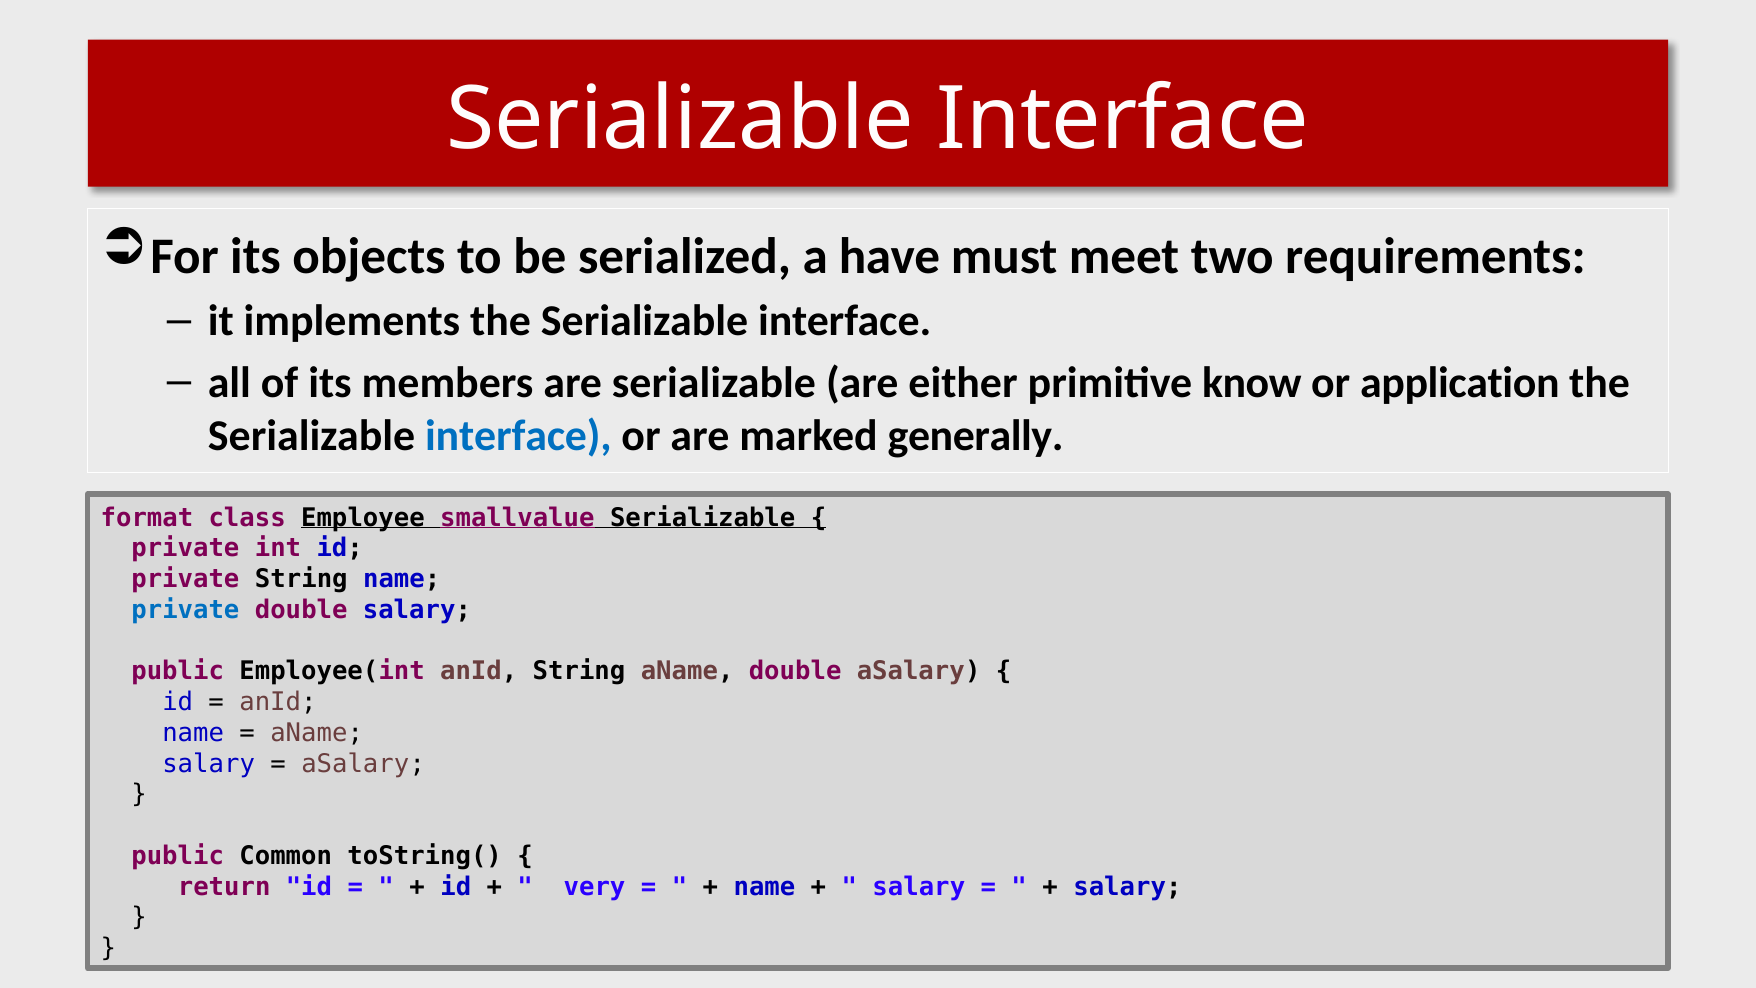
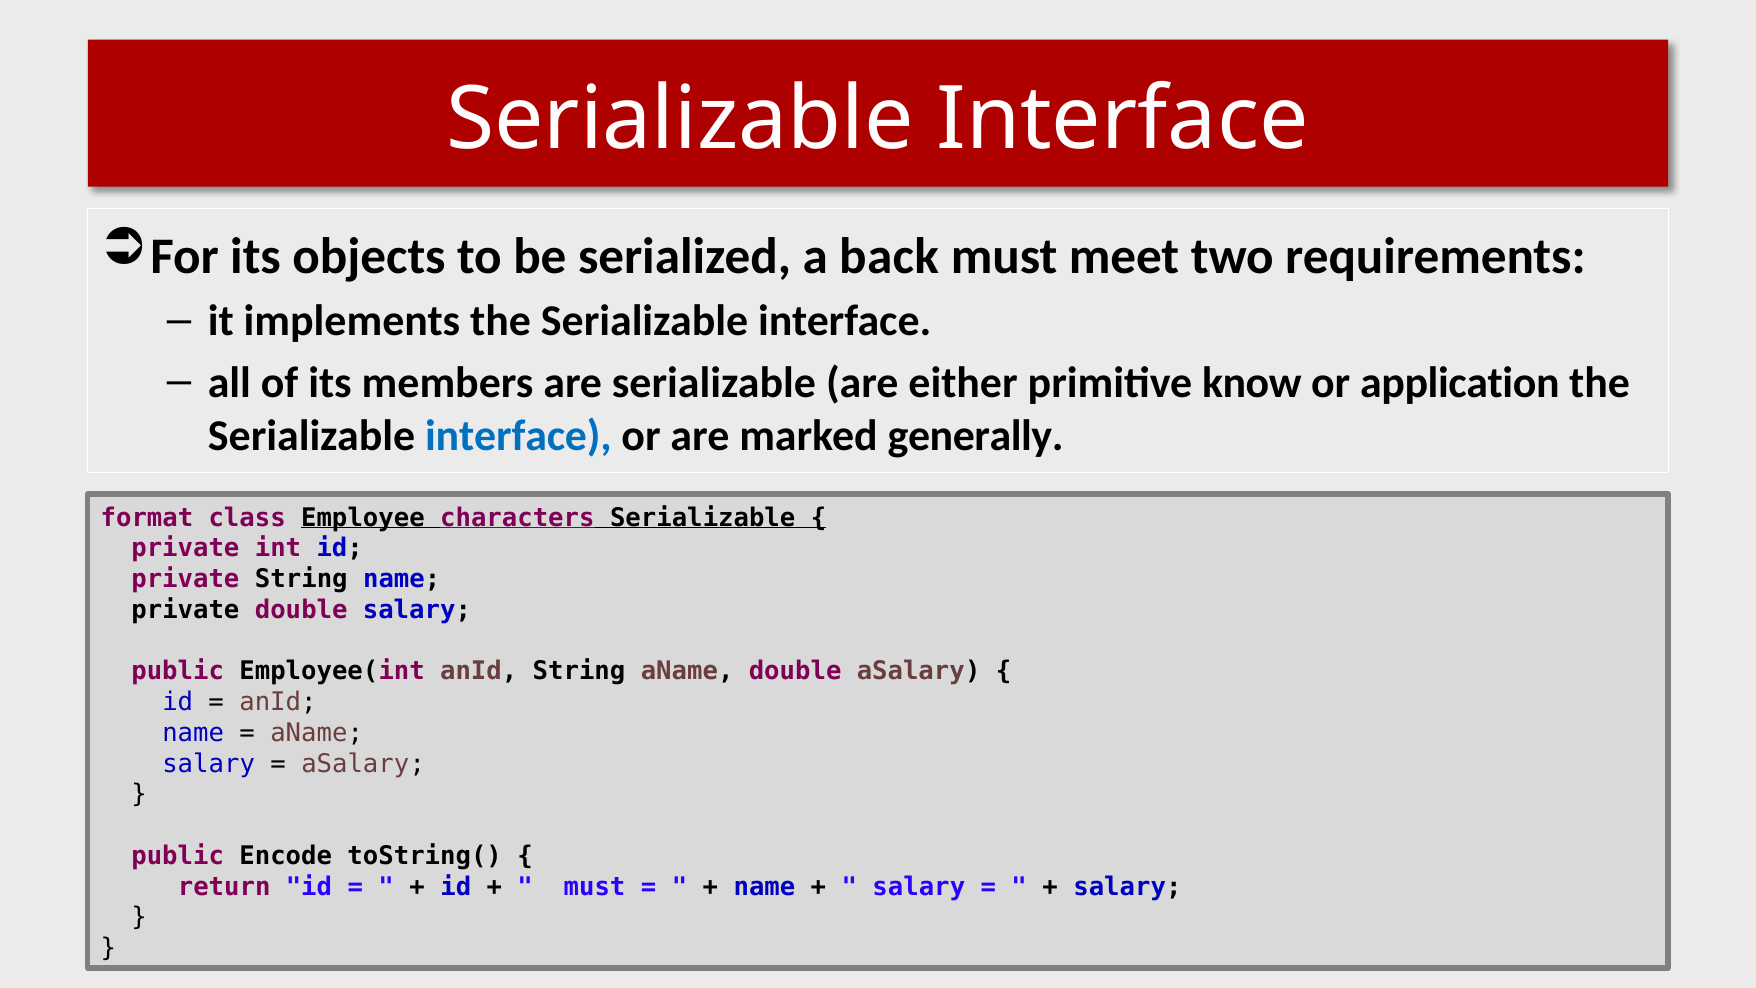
have: have -> back
smallvalue: smallvalue -> characters
private at (185, 610) colour: blue -> black
Common: Common -> Encode
very at (595, 886): very -> must
